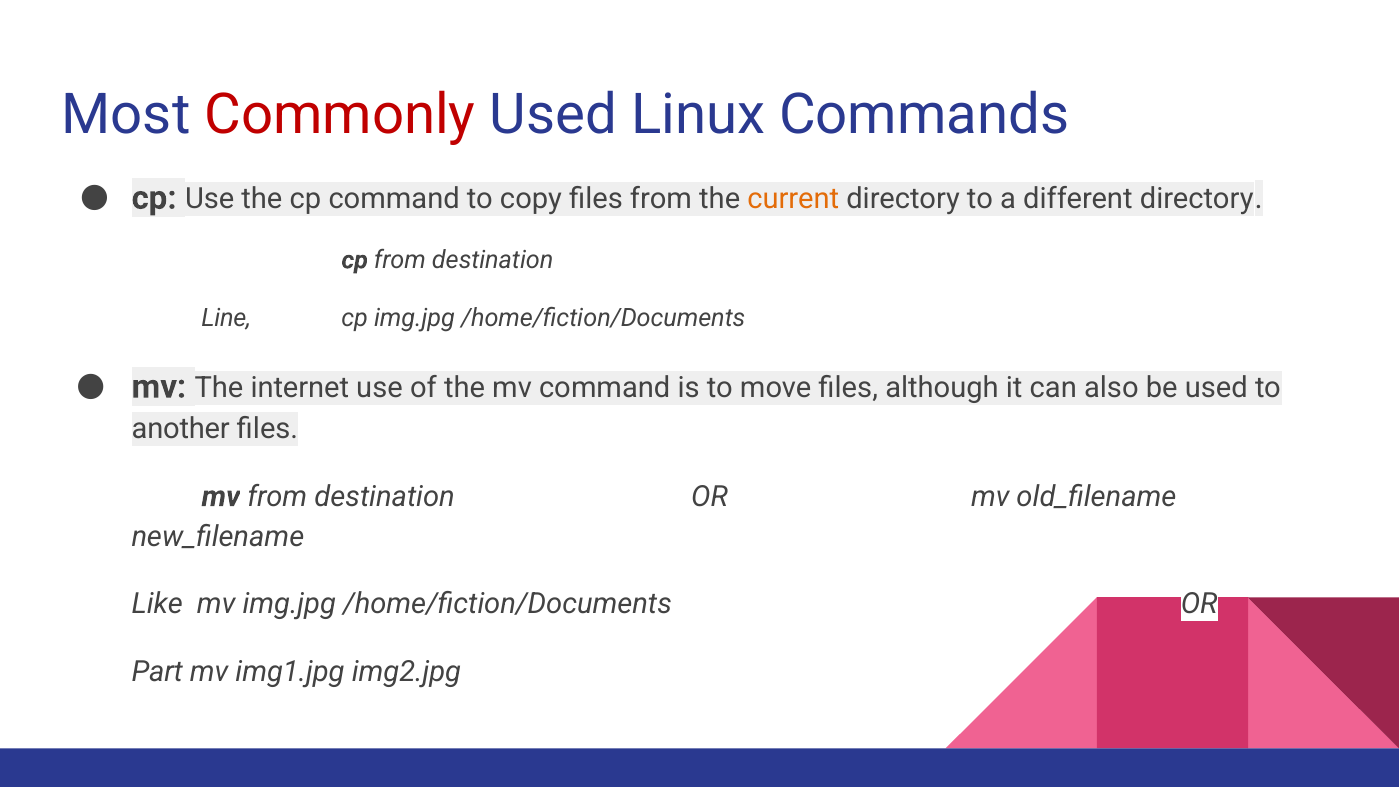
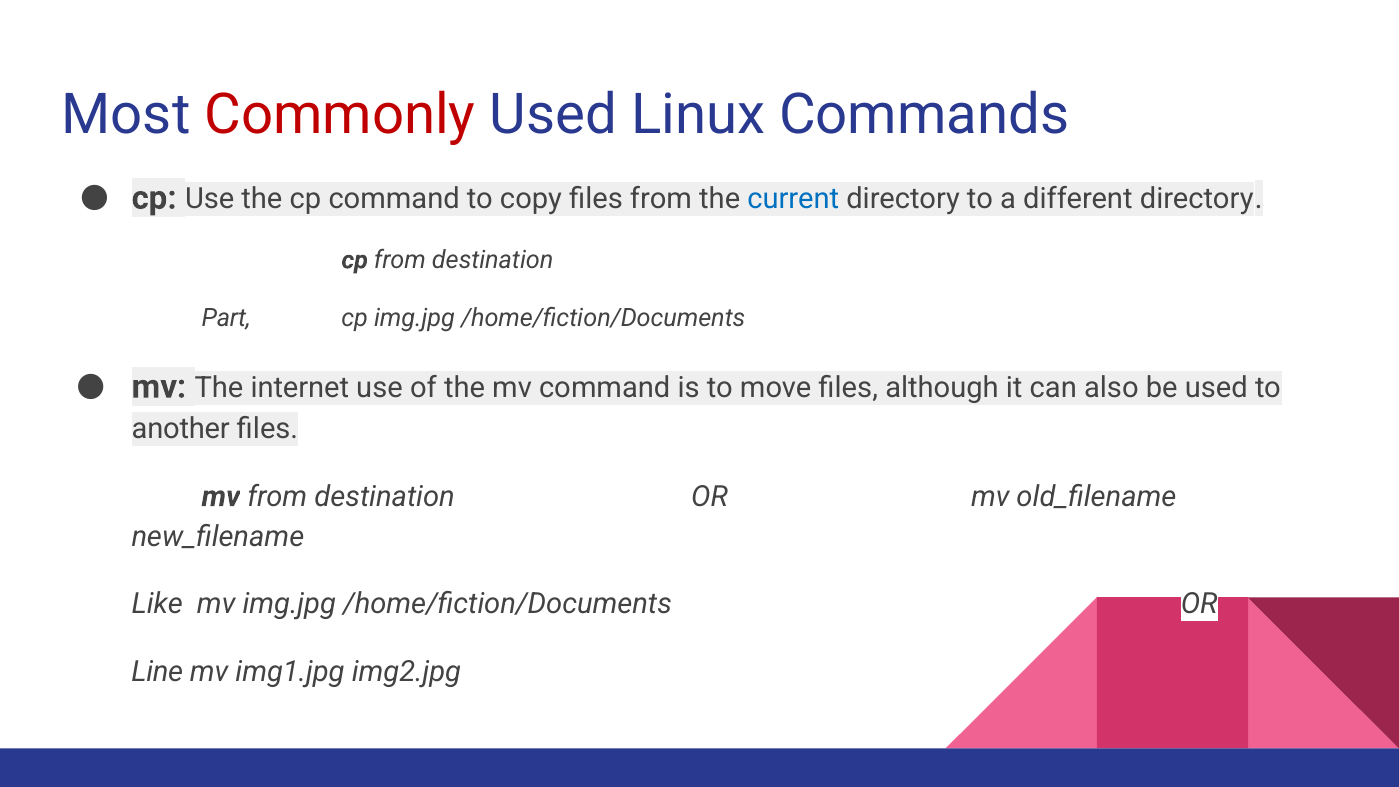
current colour: orange -> blue
Line: Line -> Part
Part: Part -> Line
